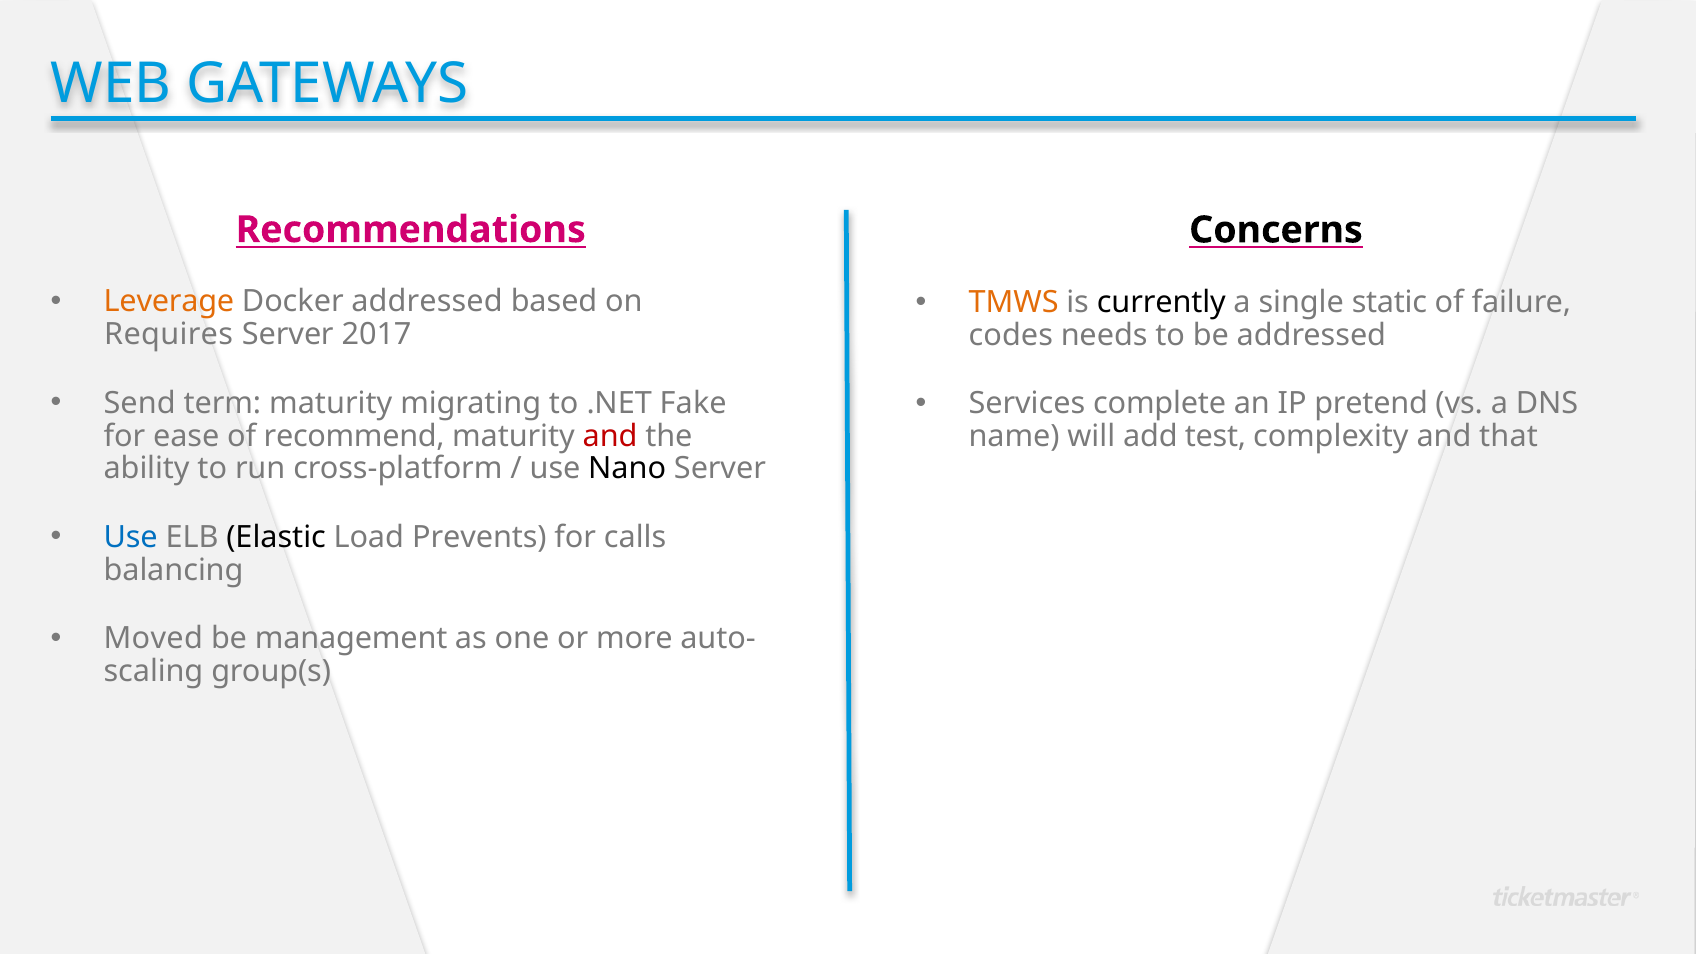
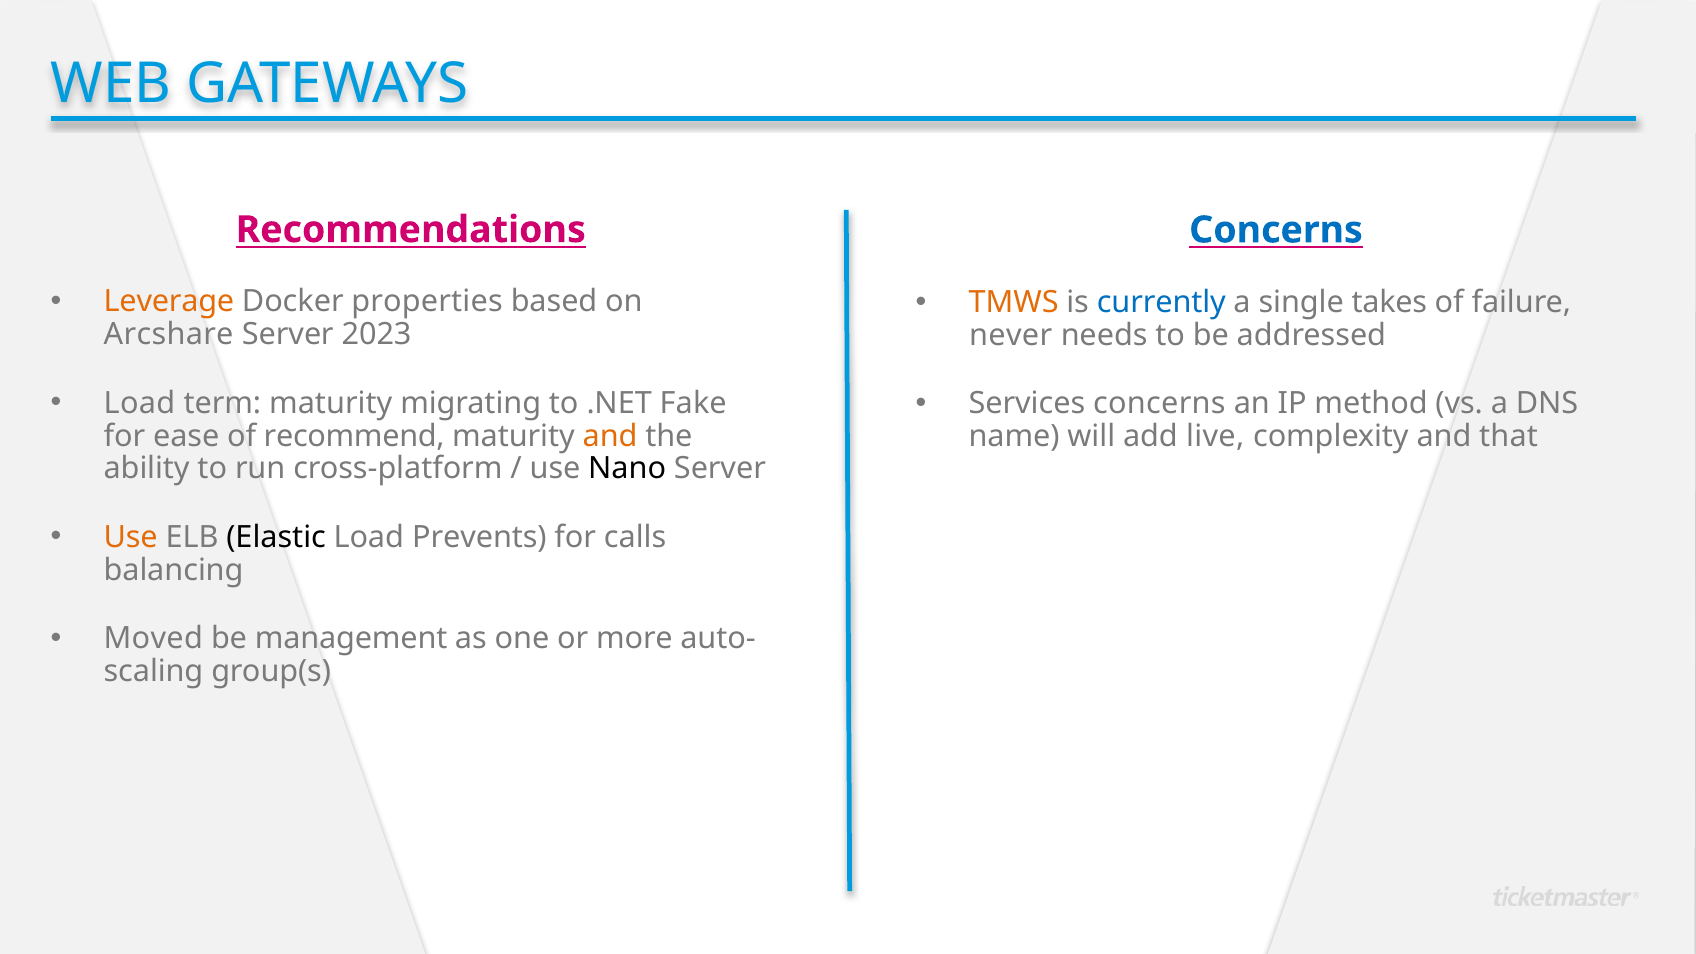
Concerns at (1276, 230) colour: black -> blue
Docker addressed: addressed -> properties
currently colour: black -> blue
static: static -> takes
Requires: Requires -> Arcshare
2017: 2017 -> 2023
codes: codes -> never
Send at (140, 403): Send -> Load
Services complete: complete -> concerns
pretend: pretend -> method
and at (610, 436) colour: red -> orange
test: test -> live
Use at (131, 537) colour: blue -> orange
